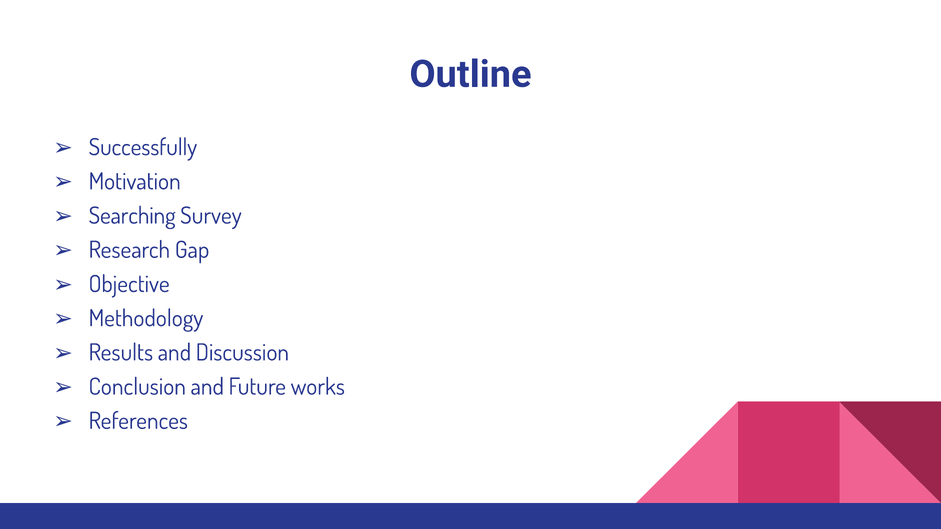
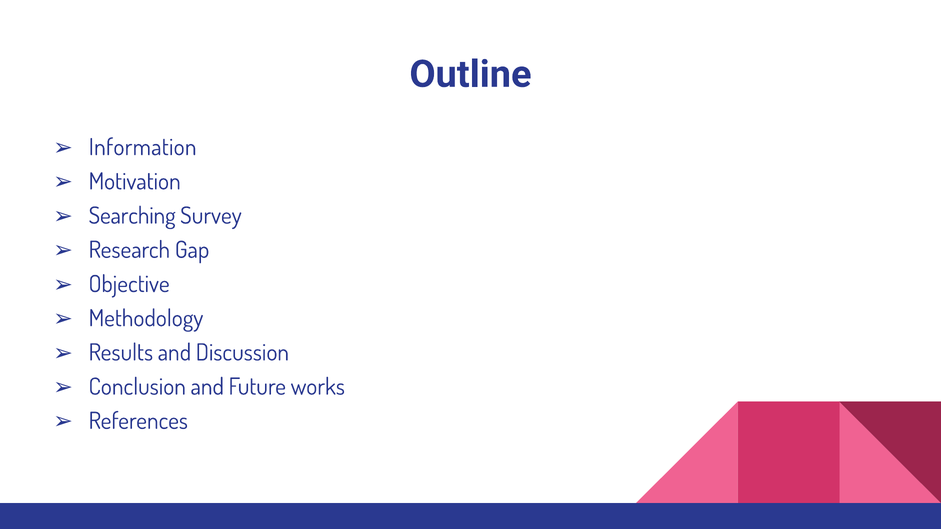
Successfully: Successfully -> Information
